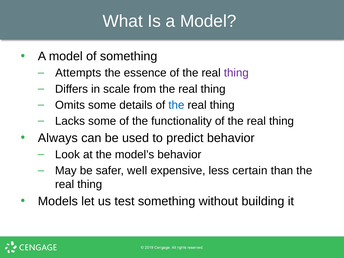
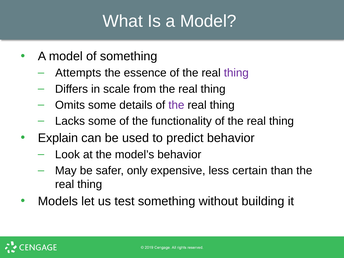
the at (176, 105) colour: blue -> purple
Always: Always -> Explain
well: well -> only
